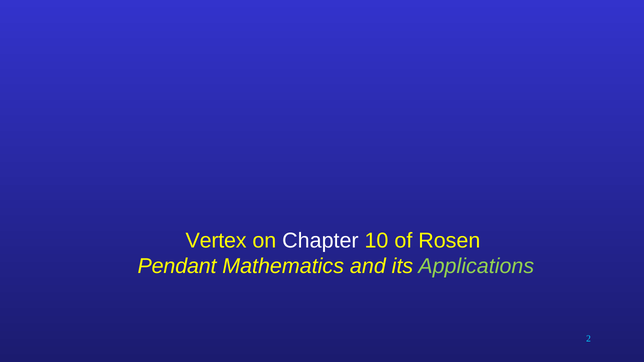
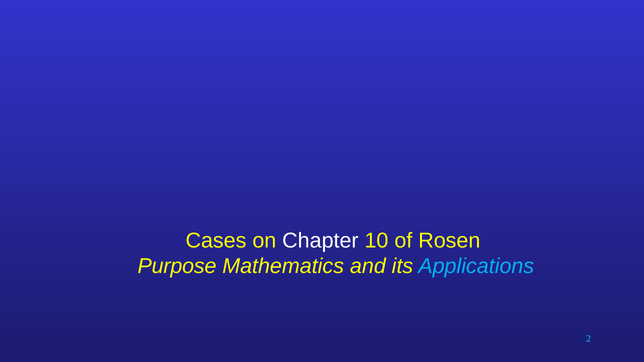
Vertex: Vertex -> Cases
Pendant: Pendant -> Purpose
Applications colour: light green -> light blue
